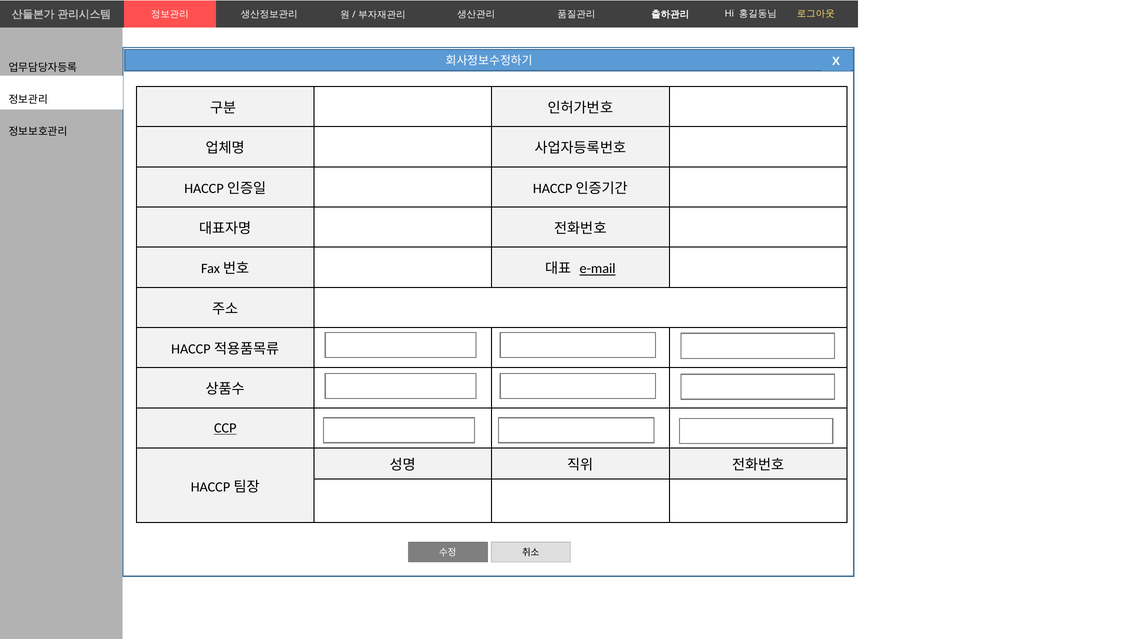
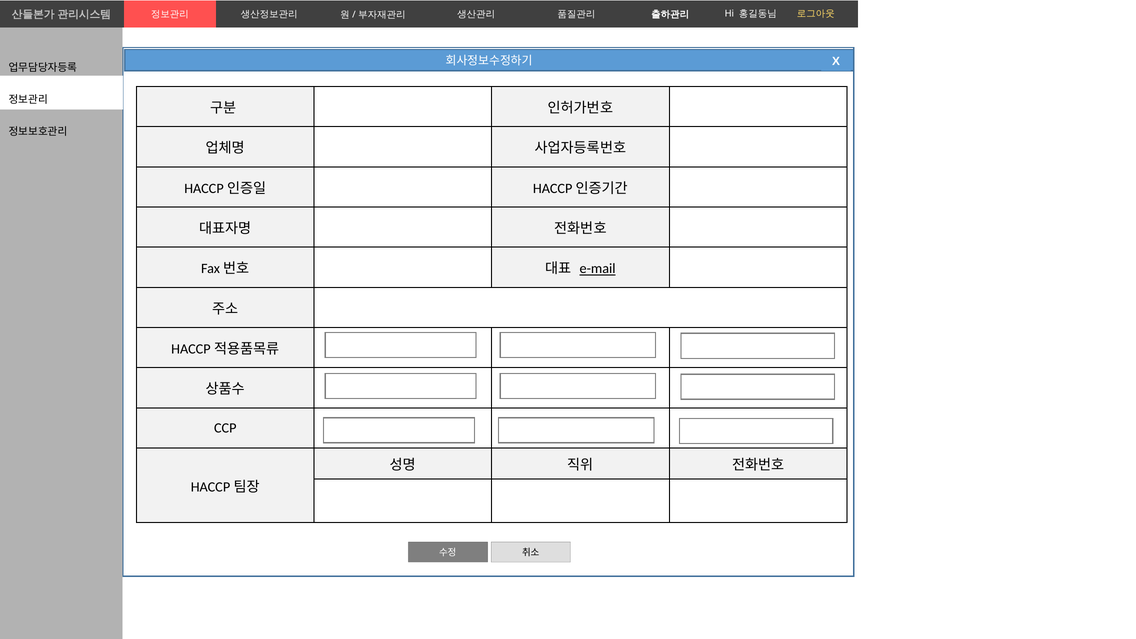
CCP underline: present -> none
